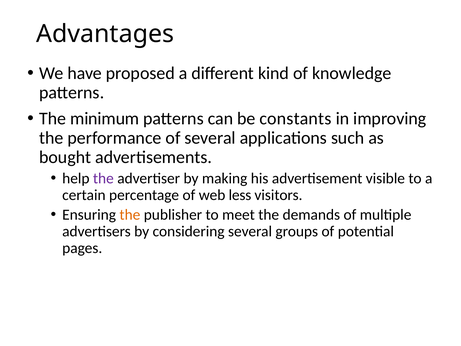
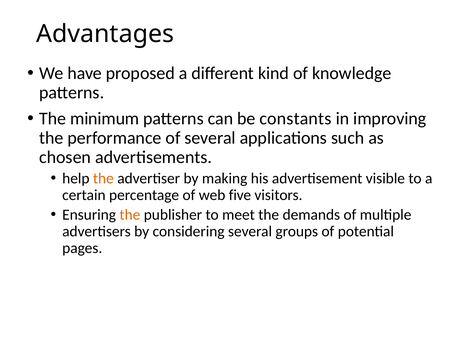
bought: bought -> chosen
the at (103, 178) colour: purple -> orange
less: less -> five
